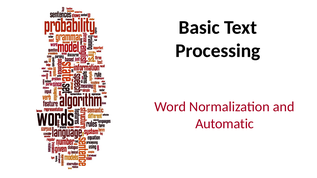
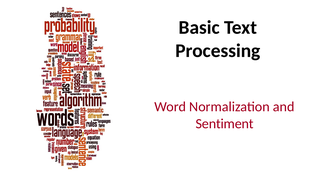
Automatic: Automatic -> Sentiment
